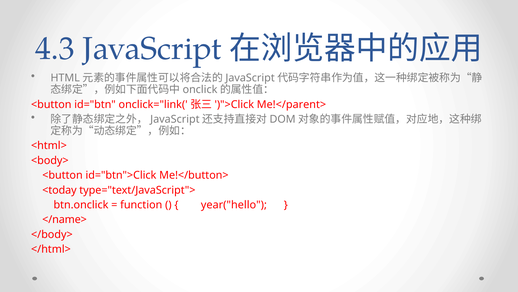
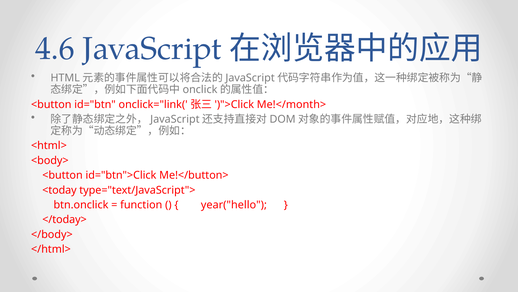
4.3: 4.3 -> 4.6
Me!</parent>: Me!</parent> -> Me!</month>
</name>: </name> -> </today>
